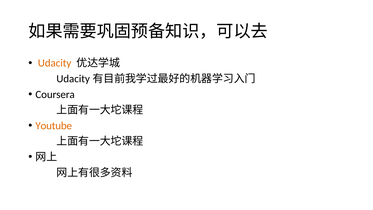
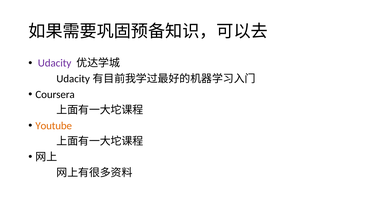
Udacity colour: orange -> purple
